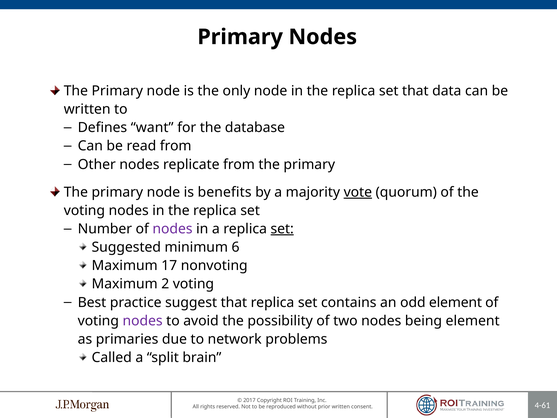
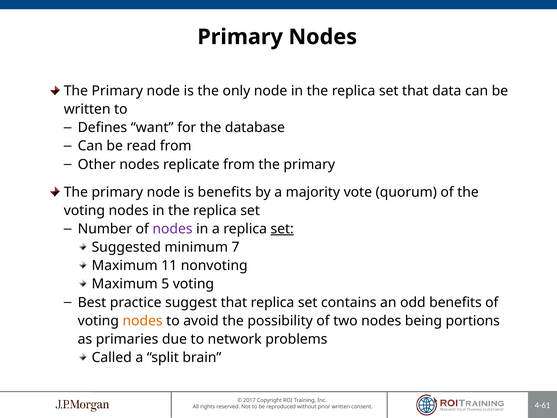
vote underline: present -> none
6: 6 -> 7
17: 17 -> 11
2: 2 -> 5
odd element: element -> benefits
nodes at (143, 321) colour: purple -> orange
being element: element -> portions
